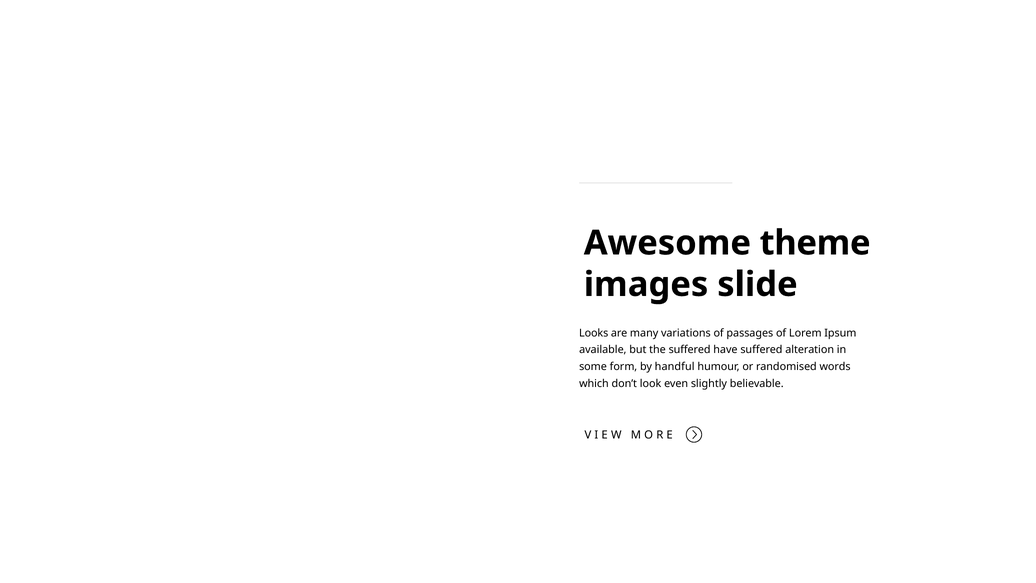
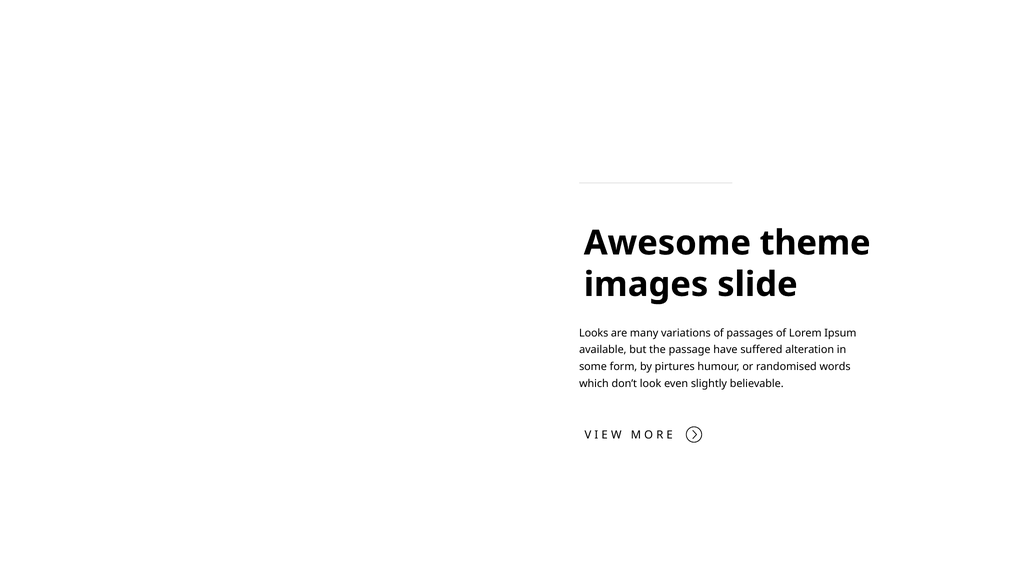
the suffered: suffered -> passage
handful: handful -> pirtures
